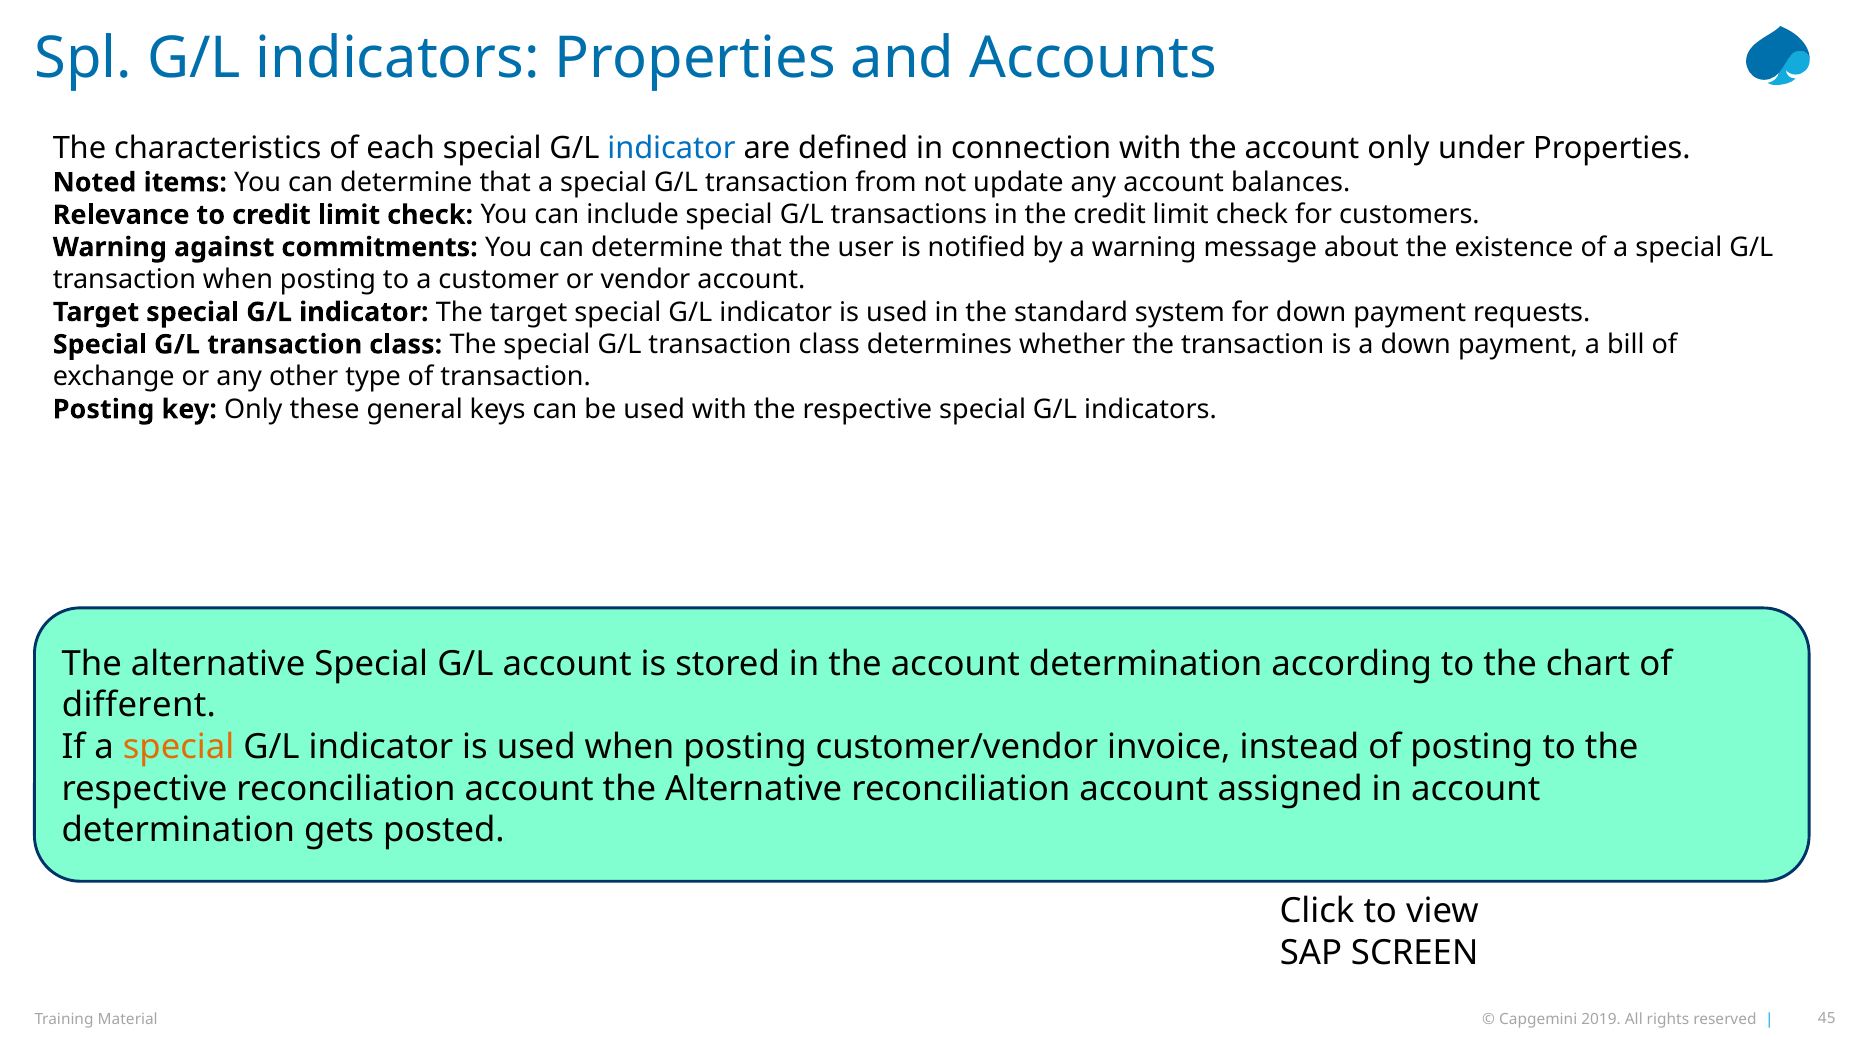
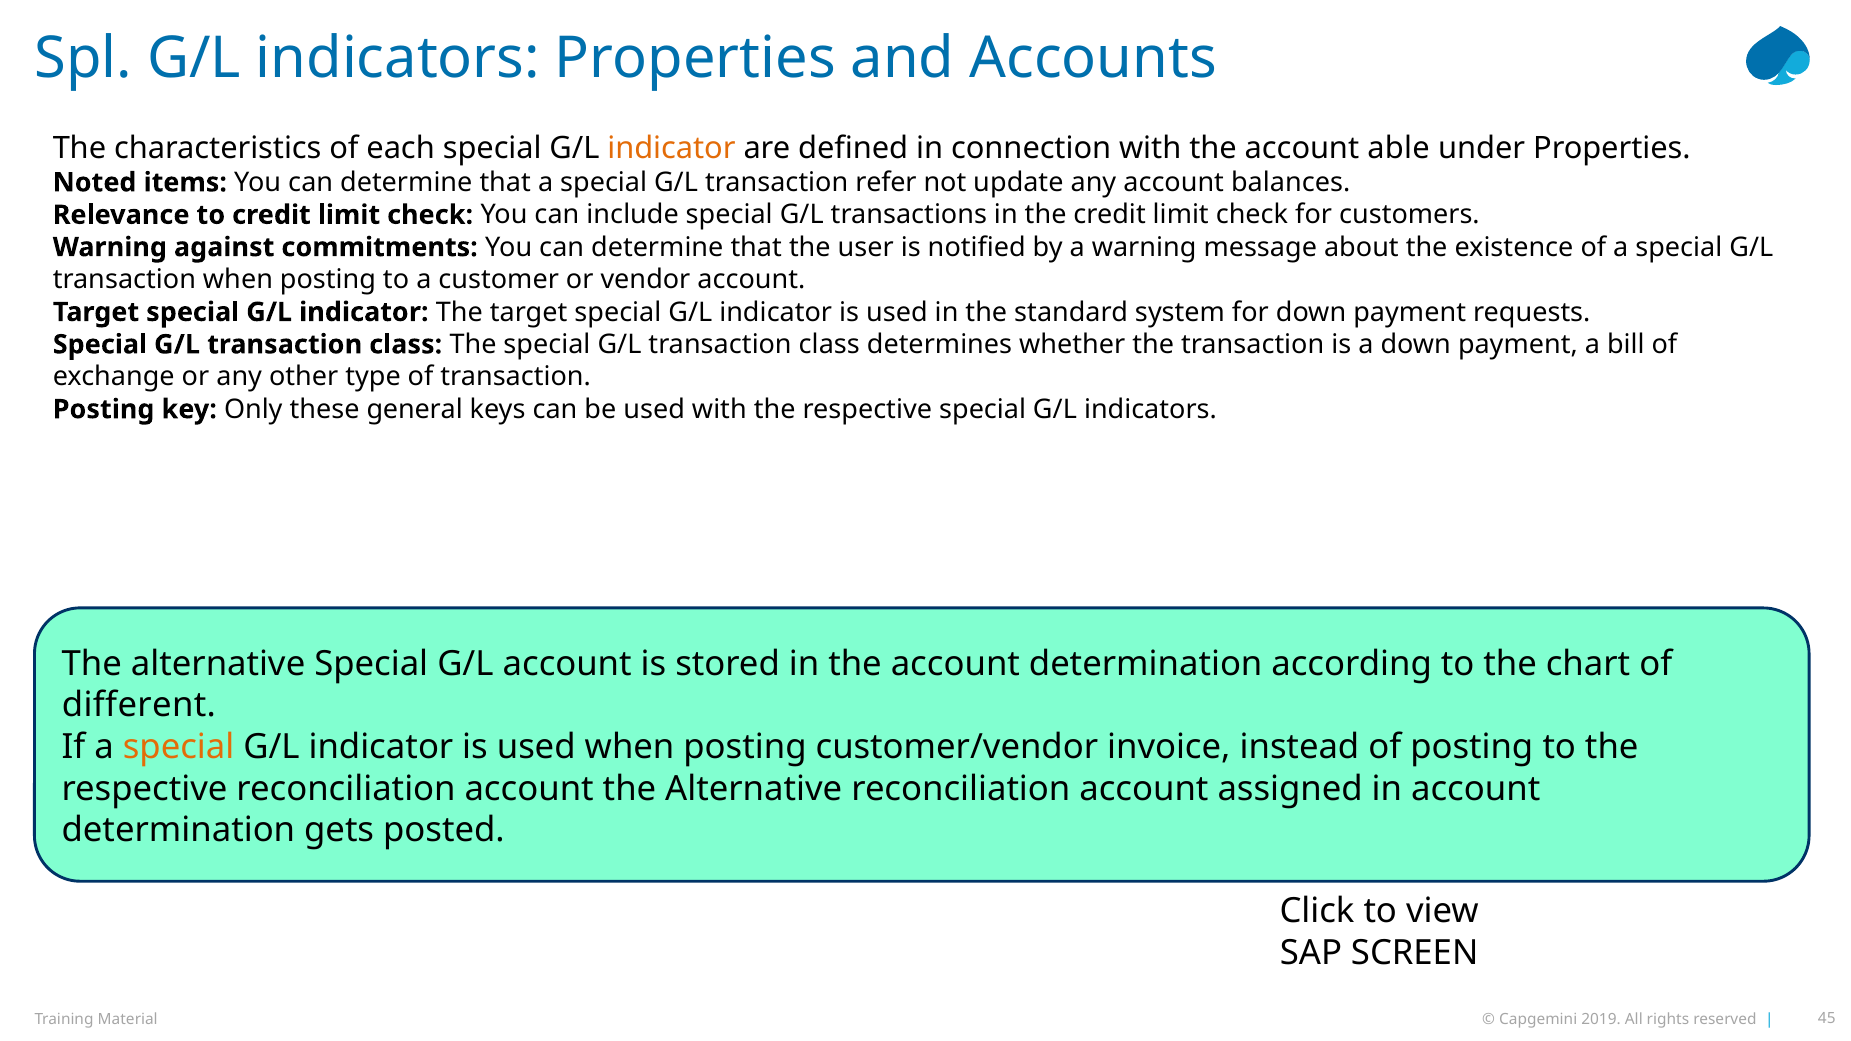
indicator at (671, 148) colour: blue -> orange
account only: only -> able
from: from -> refer
